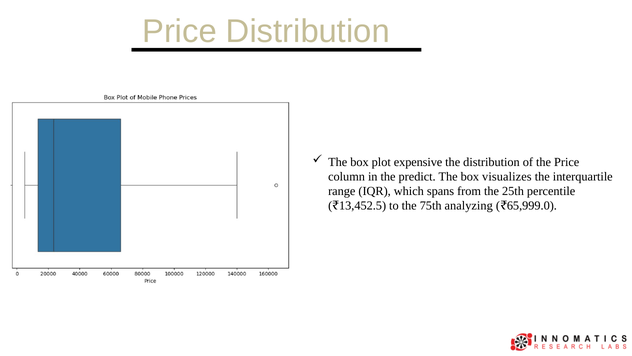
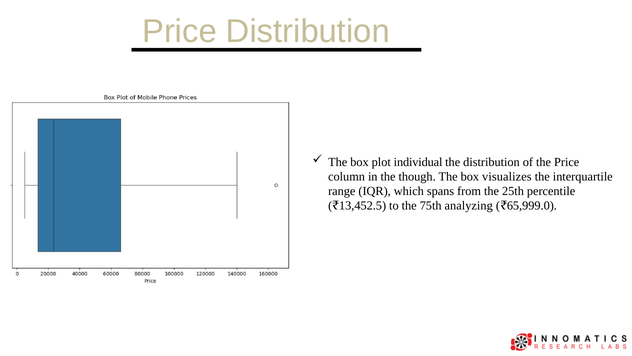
expensive: expensive -> individual
predict: predict -> though
